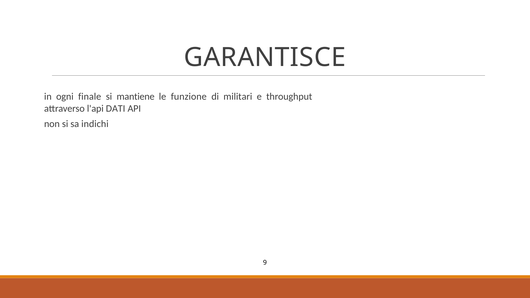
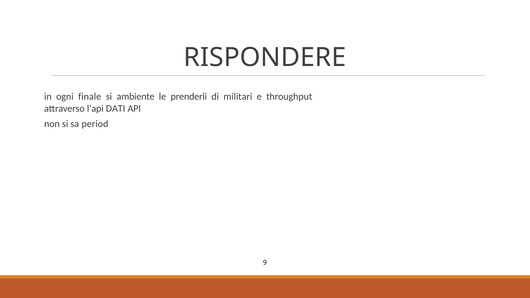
GARANTISCE: GARANTISCE -> RISPONDERE
mantiene: mantiene -> ambiente
funzione: funzione -> prenderli
indichi: indichi -> period
